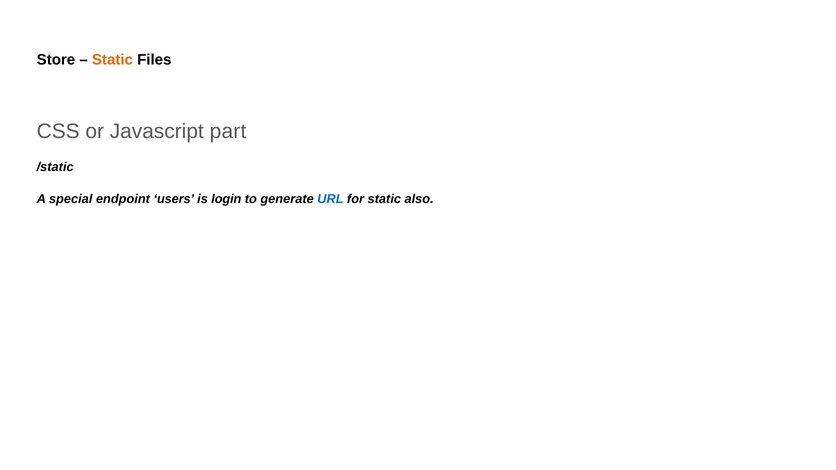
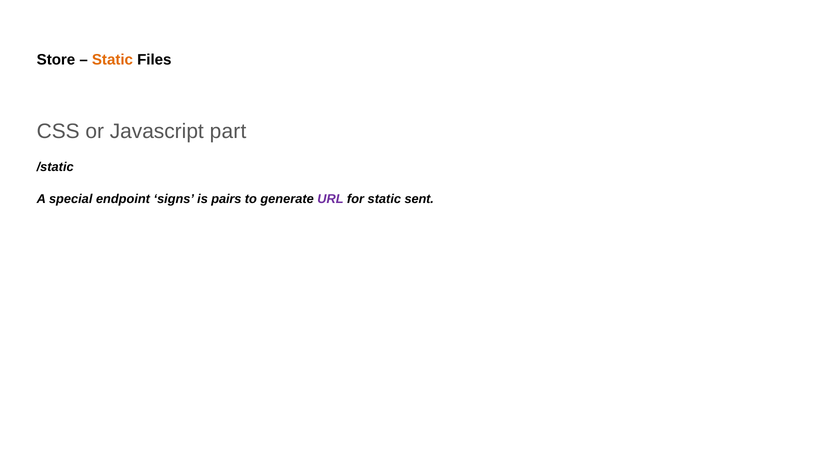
users: users -> signs
login: login -> pairs
URL colour: blue -> purple
also: also -> sent
